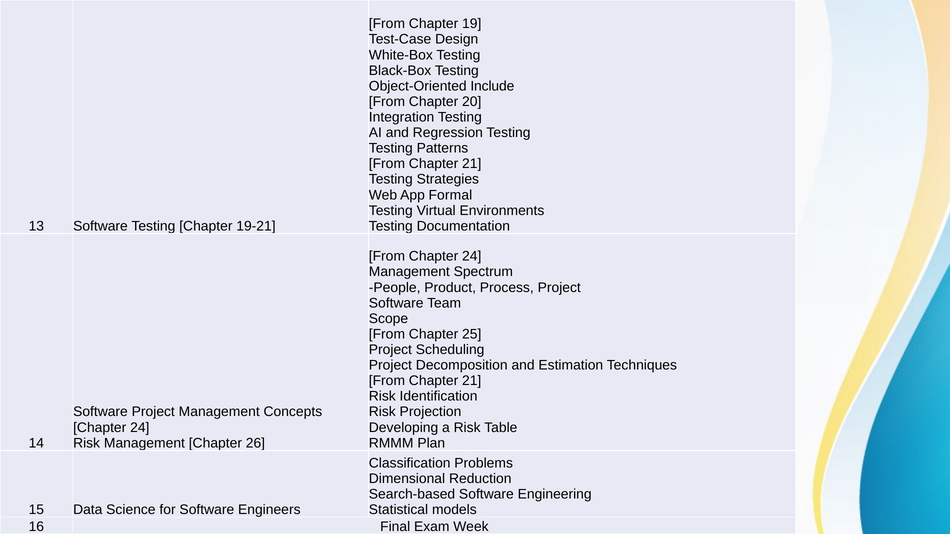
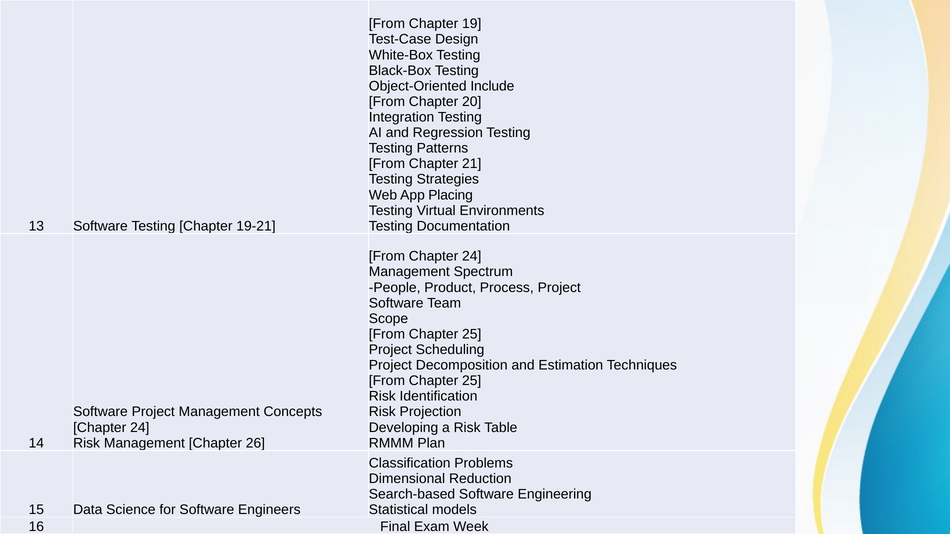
Formal: Formal -> Placing
21 at (472, 381): 21 -> 25
